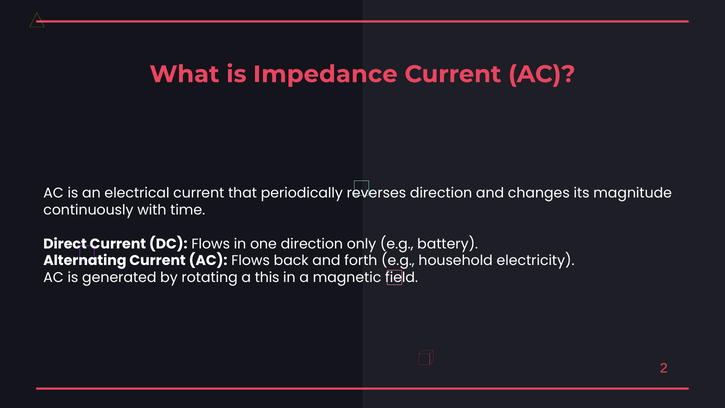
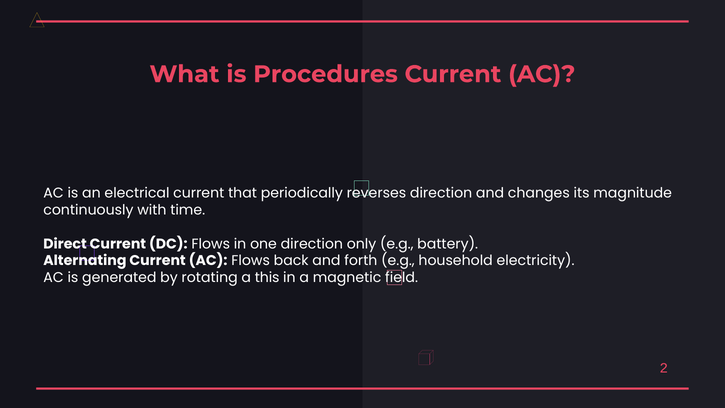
Impedance: Impedance -> Procedures
